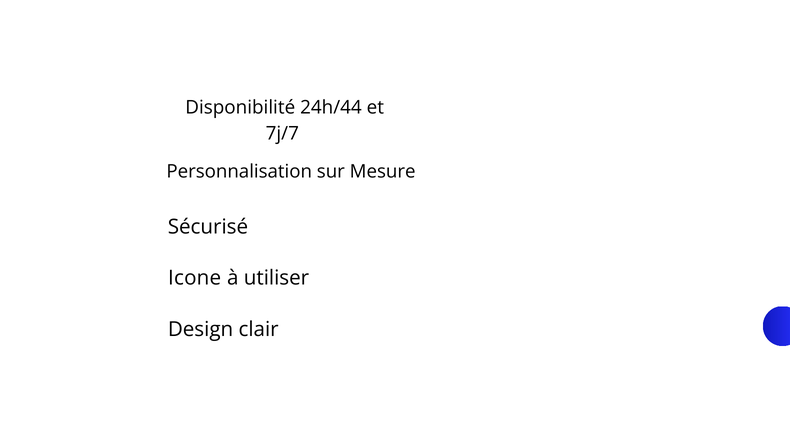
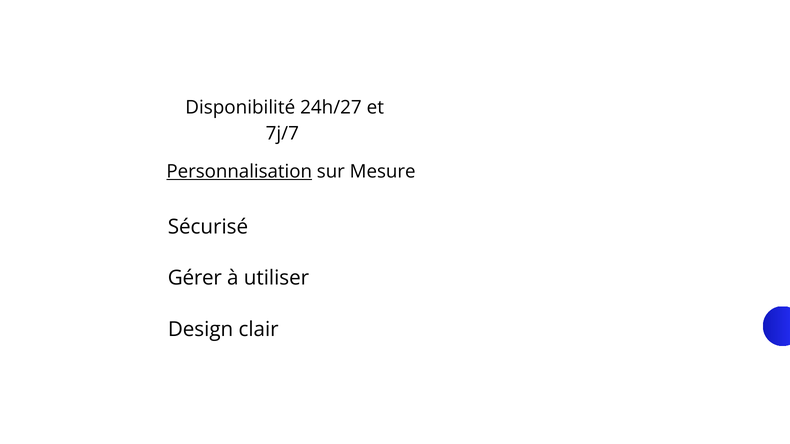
24h/44: 24h/44 -> 24h/27
Personnalisation underline: none -> present
Icone: Icone -> Gérer
